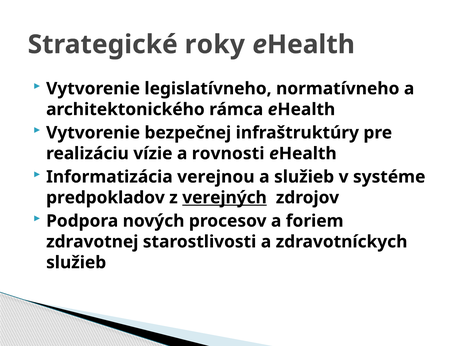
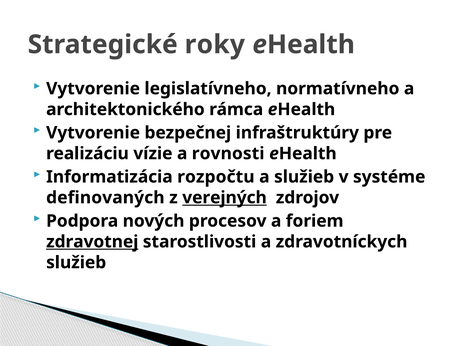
verejnou: verejnou -> rozpočtu
predpokladov: predpokladov -> definovaných
zdravotnej underline: none -> present
